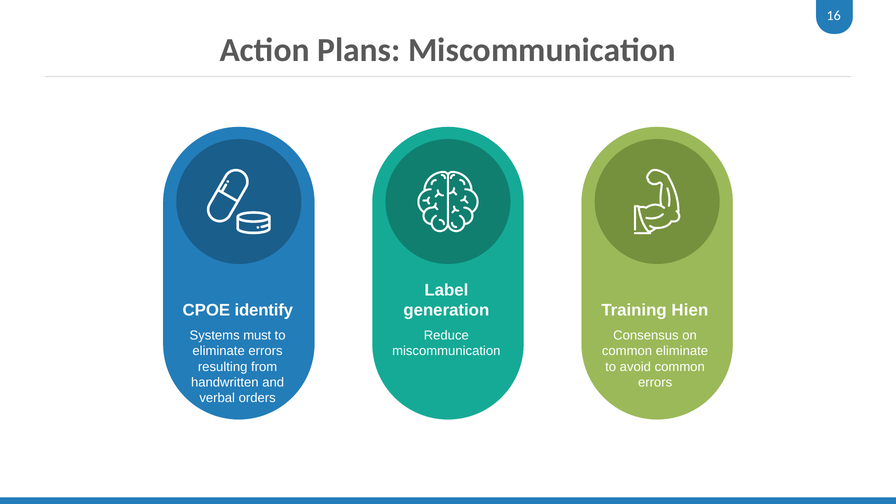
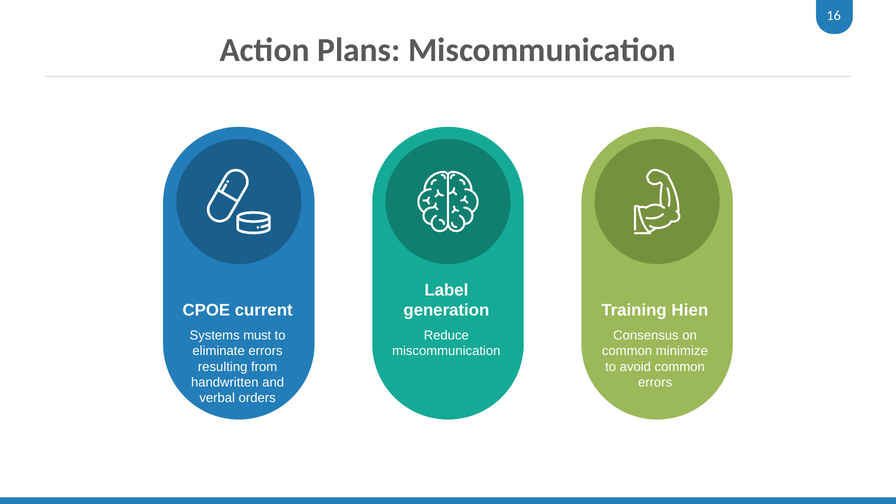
identify: identify -> current
common eliminate: eliminate -> minimize
